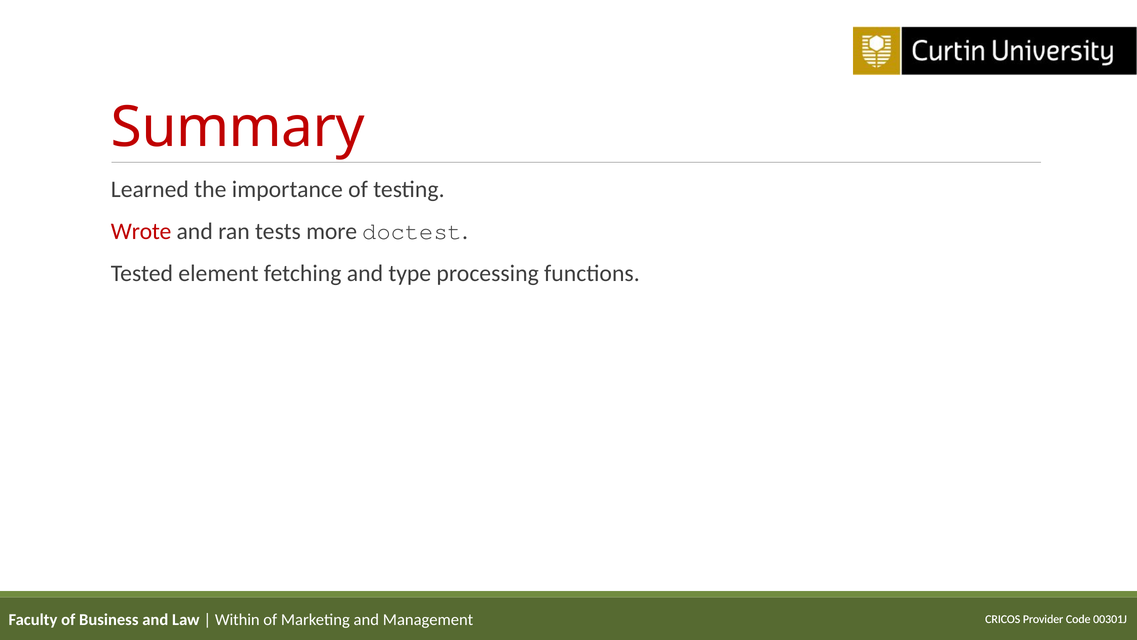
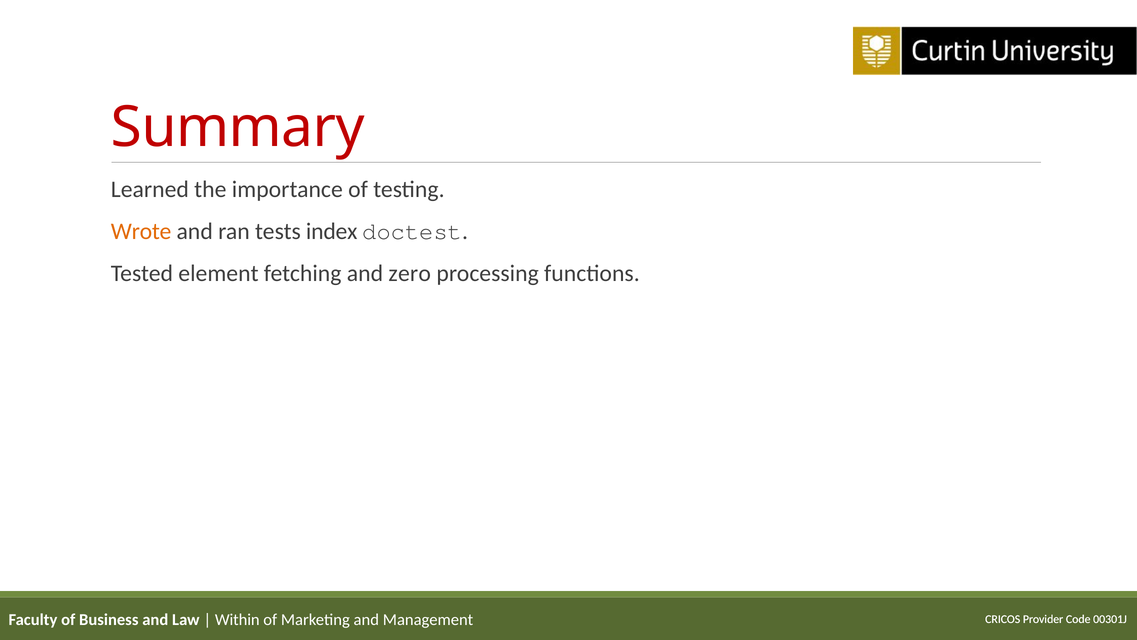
Wrote colour: red -> orange
more: more -> index
type: type -> zero
